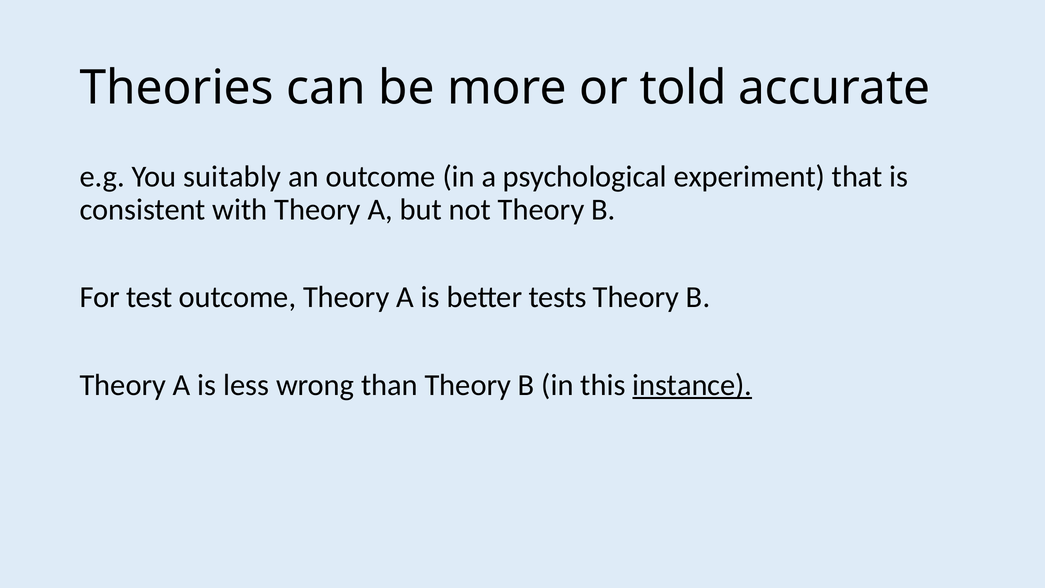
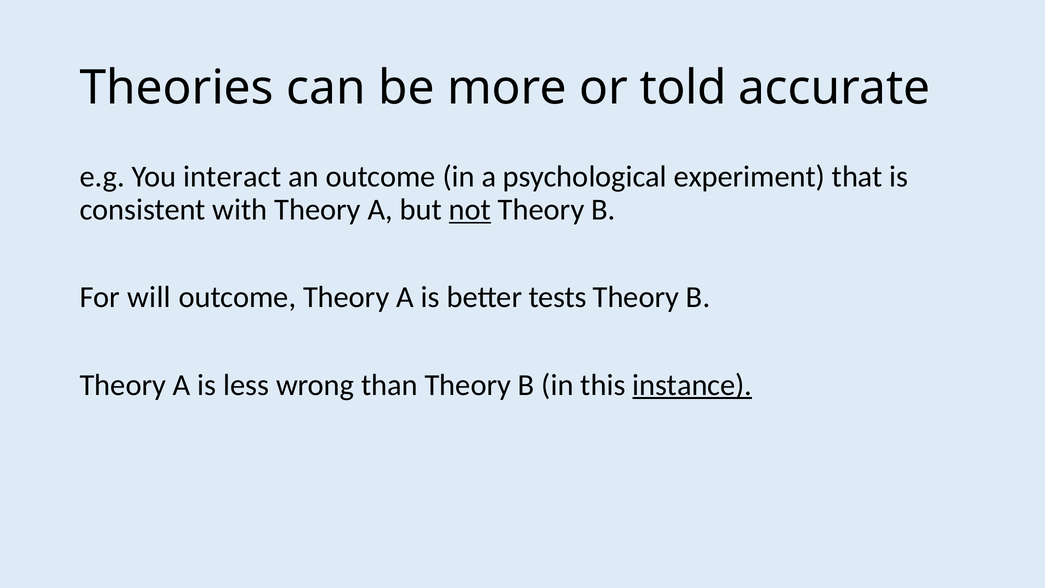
suitably: suitably -> interact
not underline: none -> present
test: test -> will
